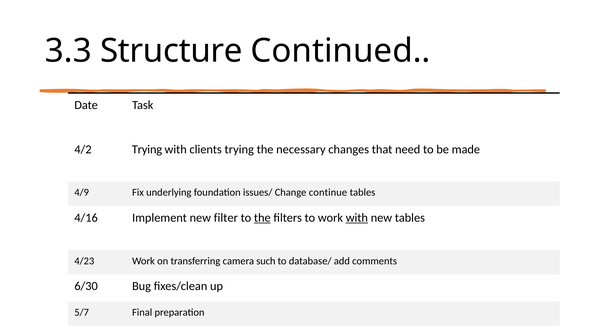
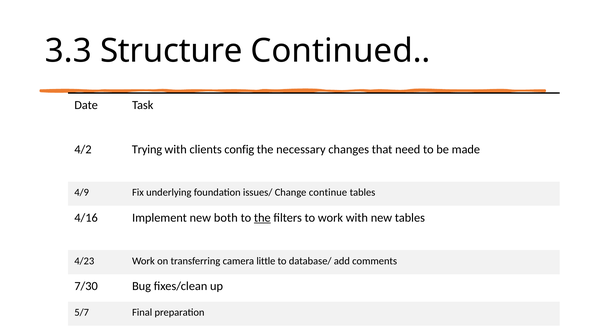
clients trying: trying -> config
filter: filter -> both
with at (357, 218) underline: present -> none
such: such -> little
6/30: 6/30 -> 7/30
